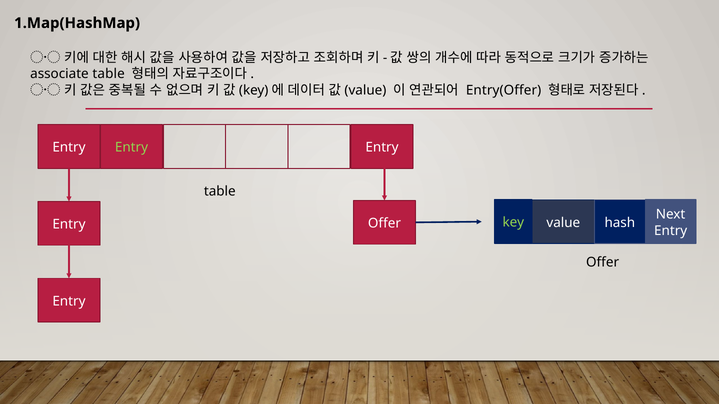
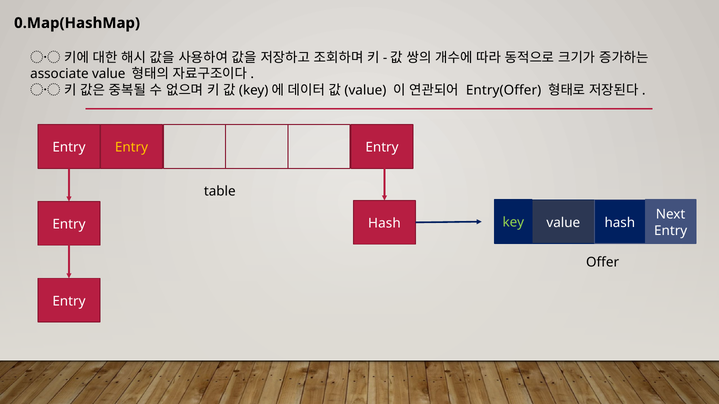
1.Map(HashMap: 1.Map(HashMap -> 0.Map(HashMap
associate table: table -> value
Entry at (131, 148) colour: light green -> yellow
Offer at (384, 224): Offer -> Hash
